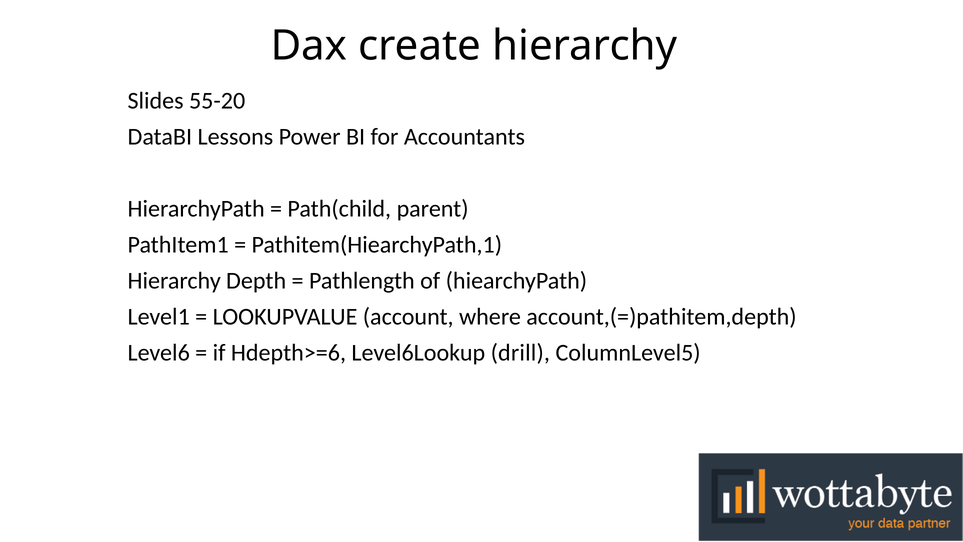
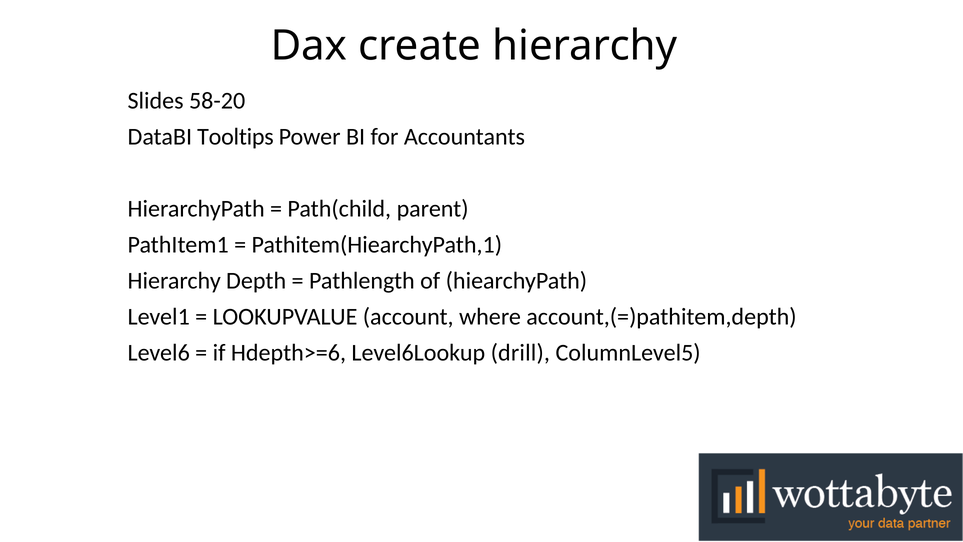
55-20: 55-20 -> 58-20
Lessons: Lessons -> Tooltips
